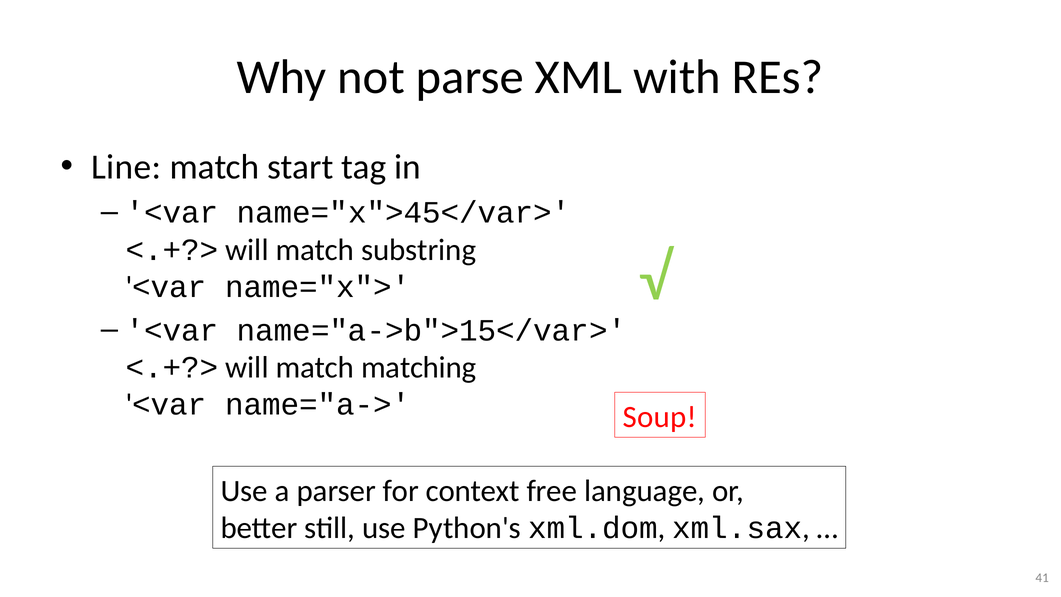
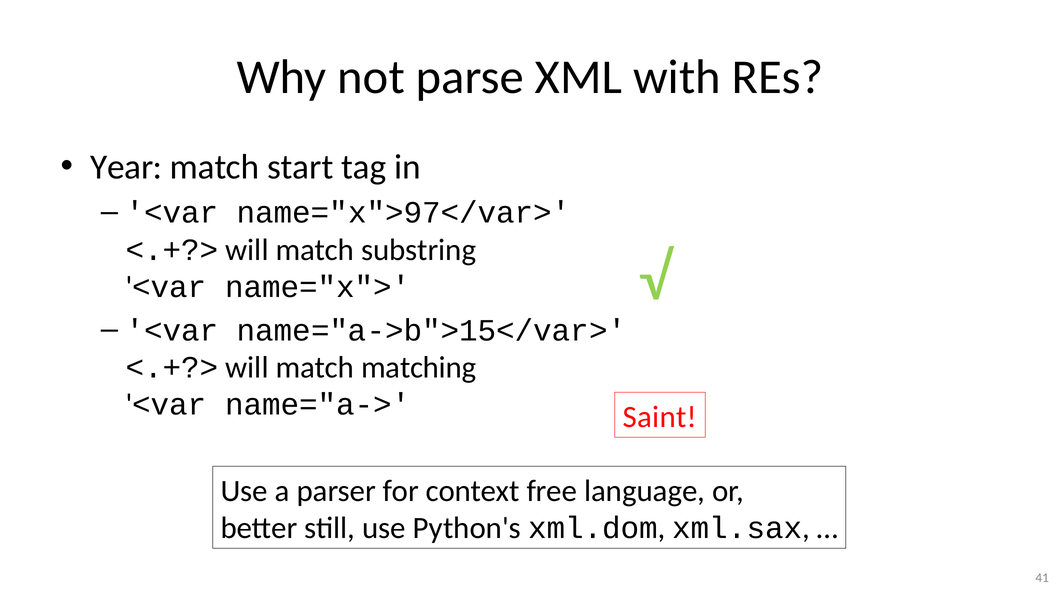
Line: Line -> Year
name="x">45</var>: name="x">45</var> -> name="x">97</var>
Soup: Soup -> Saint
